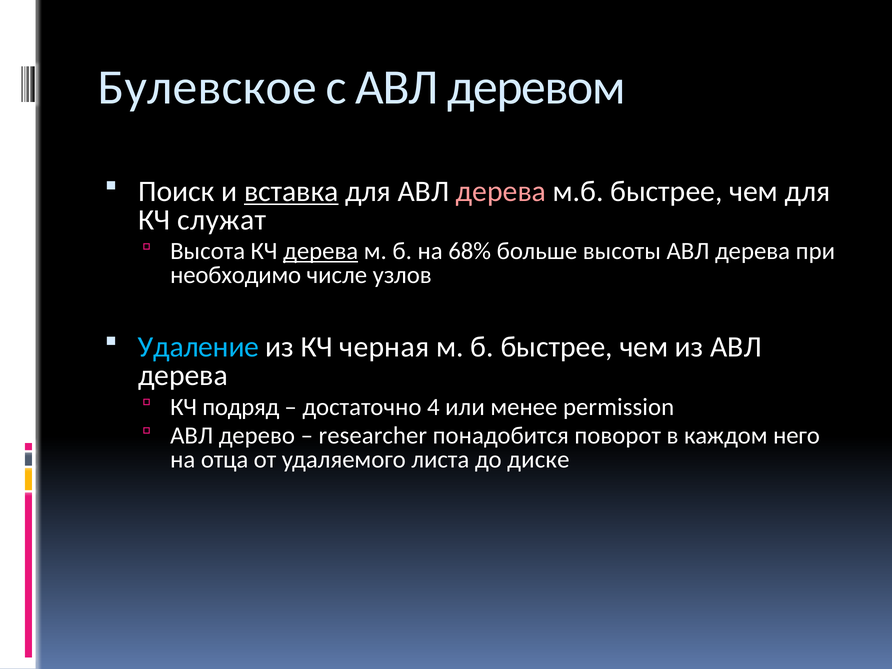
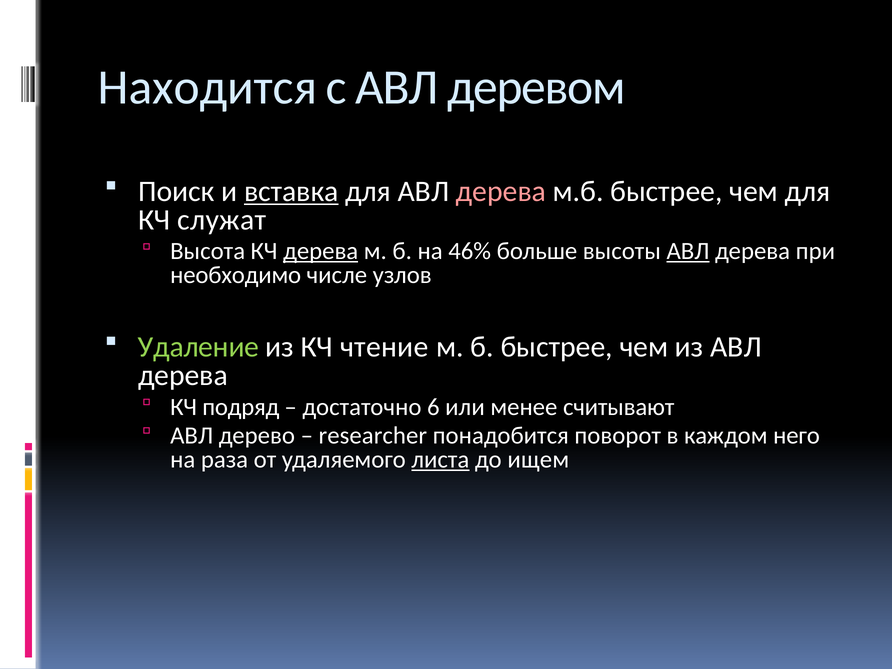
Булевское: Булевское -> Находится
68%: 68% -> 46%
АВЛ at (688, 251) underline: none -> present
Удаление colour: light blue -> light green
черная: черная -> чтение
4: 4 -> 6
permission: permission -> считывают
отца: отца -> раза
листа underline: none -> present
диске: диске -> ищем
